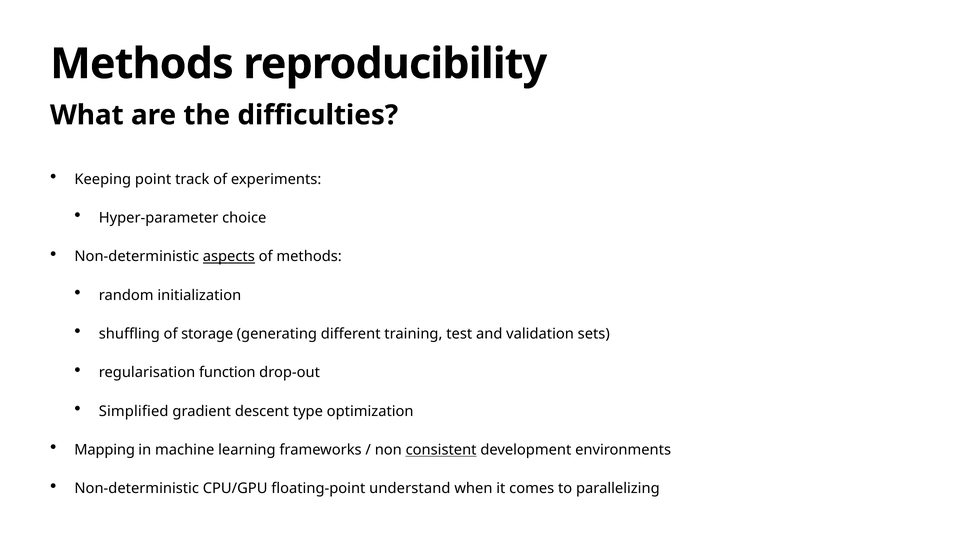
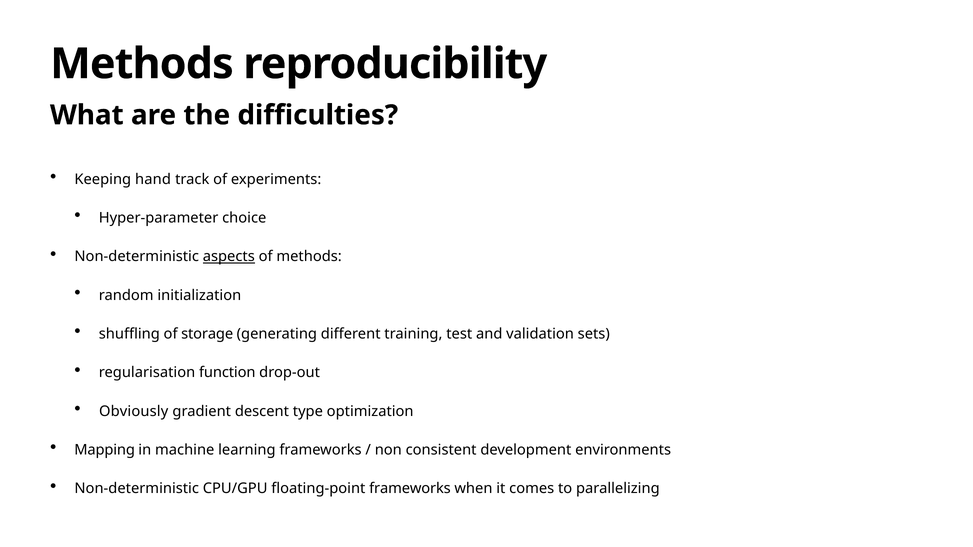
point: point -> hand
Simplified: Simplified -> Obviously
consistent underline: present -> none
floating-point understand: understand -> frameworks
